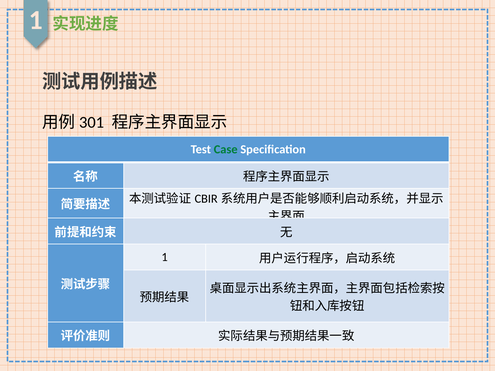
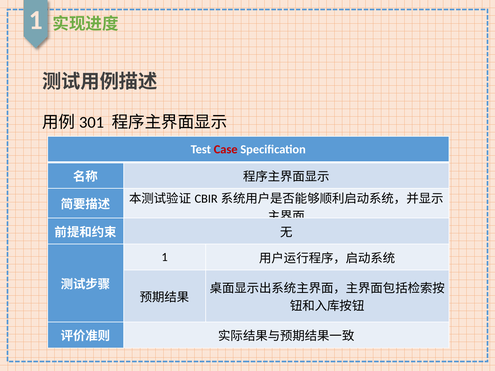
Case colour: green -> red
